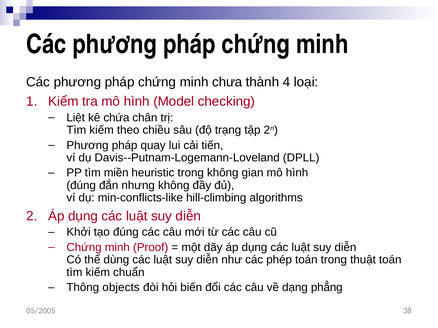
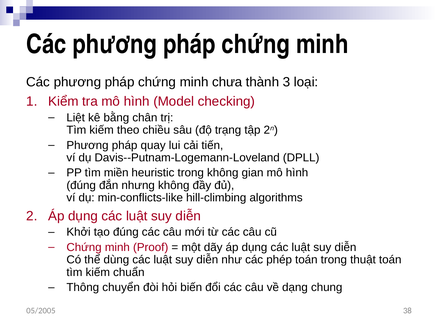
4: 4 -> 3
chứa: chứa -> bằng
objects: objects -> chuyển
phẳng: phẳng -> chung
